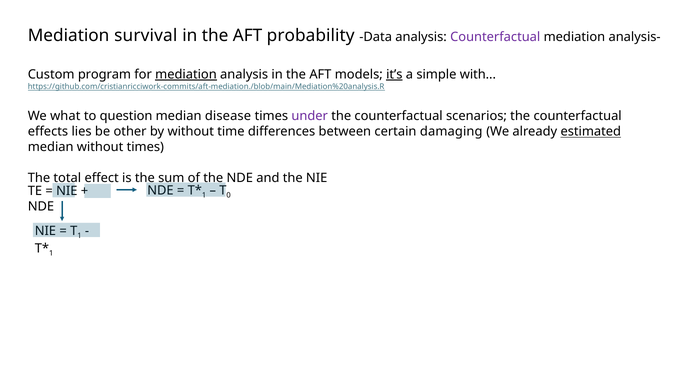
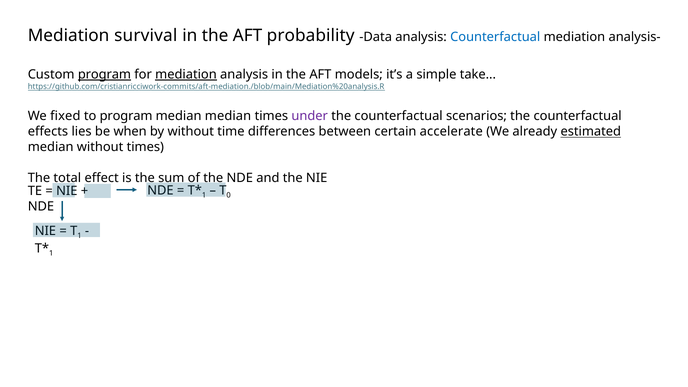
Counterfactual at (495, 37) colour: purple -> blue
program at (104, 74) underline: none -> present
it’s underline: present -> none
with: with -> take
what: what -> fixed
to question: question -> program
median disease: disease -> median
other: other -> when
damaging: damaging -> accelerate
